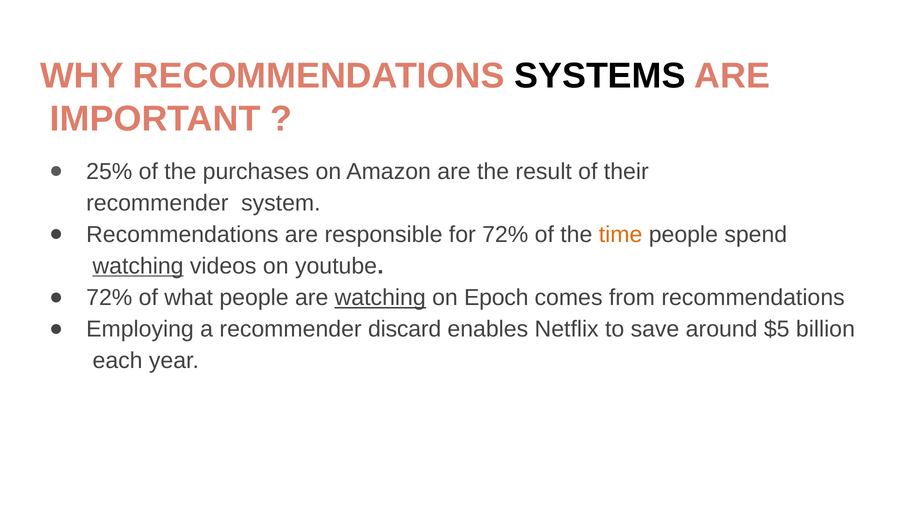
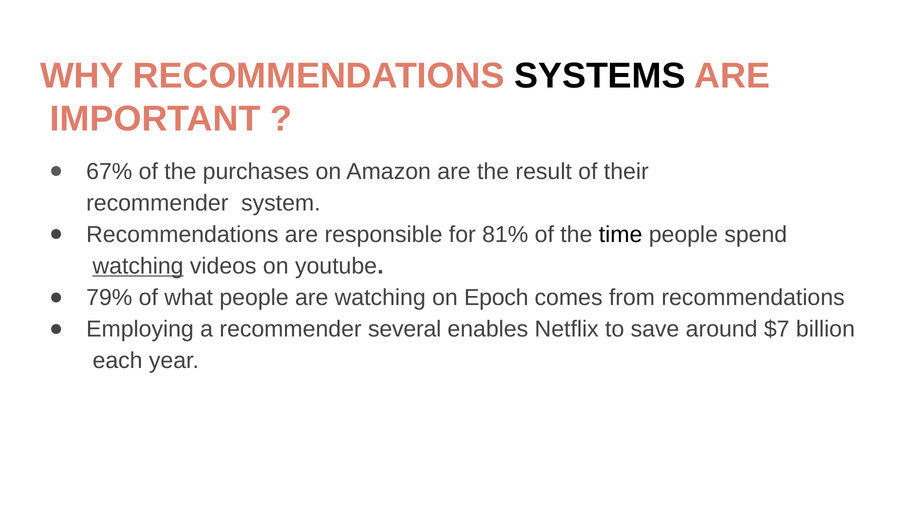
25%: 25% -> 67%
for 72%: 72% -> 81%
time colour: orange -> black
72% at (109, 298): 72% -> 79%
watching at (380, 298) underline: present -> none
discard: discard -> several
$5: $5 -> $7
